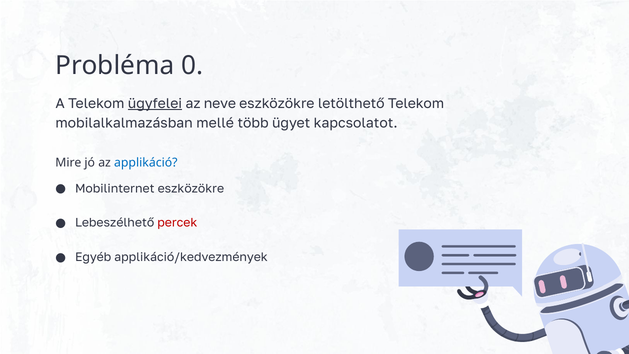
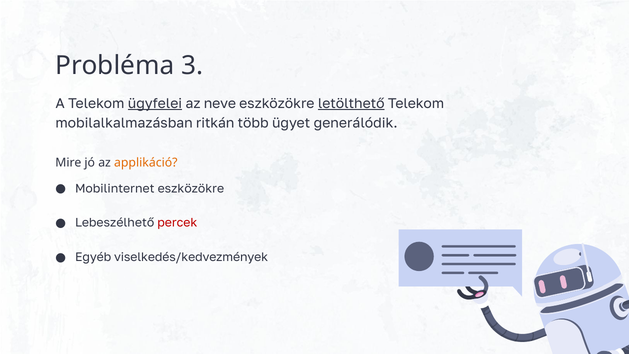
0: 0 -> 3
letölthető underline: none -> present
mellé: mellé -> ritkán
kapcsolatot: kapcsolatot -> generálódik
applikáció colour: blue -> orange
applikáció/kedvezmények: applikáció/kedvezmények -> viselkedés/kedvezmények
